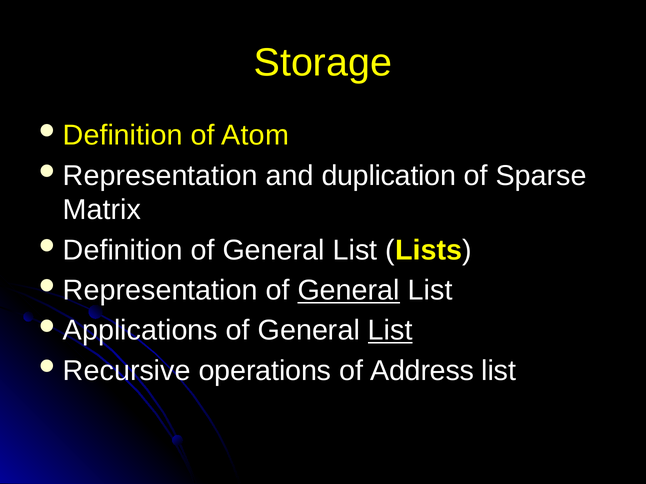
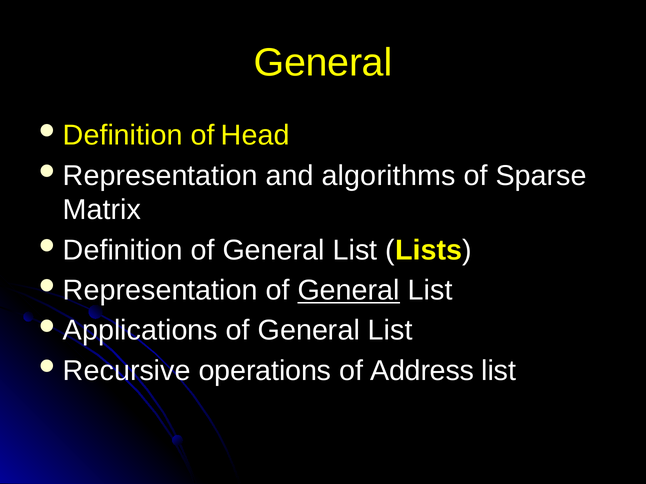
Storage at (323, 63): Storage -> General
Atom: Atom -> Head
duplication: duplication -> algorithms
List at (390, 331) underline: present -> none
